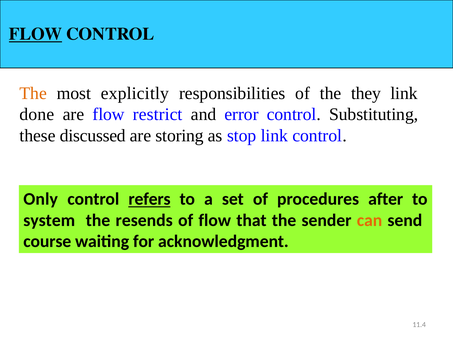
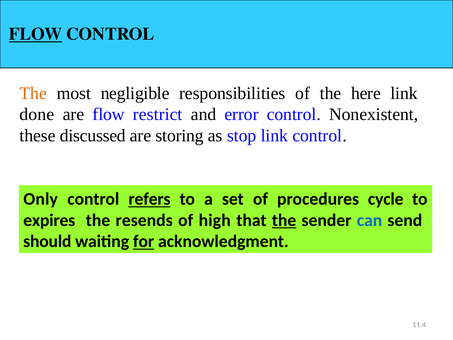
explicitly: explicitly -> negligible
they: they -> here
Substituting: Substituting -> Nonexistent
after: after -> cycle
system: system -> expires
of flow: flow -> high
the at (284, 220) underline: none -> present
can colour: orange -> blue
course: course -> should
for underline: none -> present
